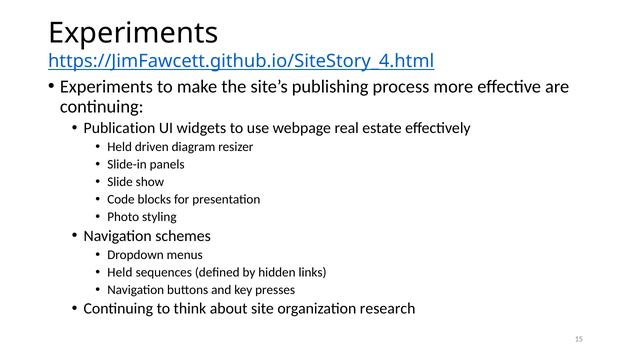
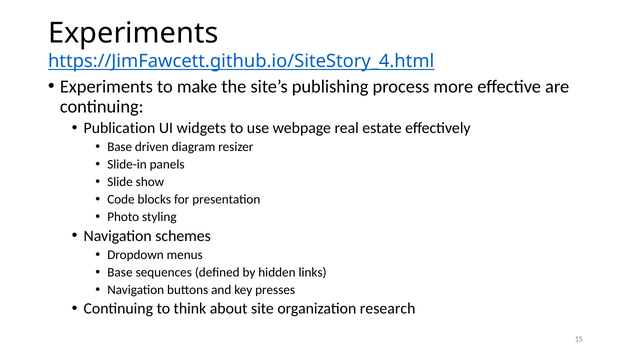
Held at (120, 147): Held -> Base
Held at (120, 272): Held -> Base
